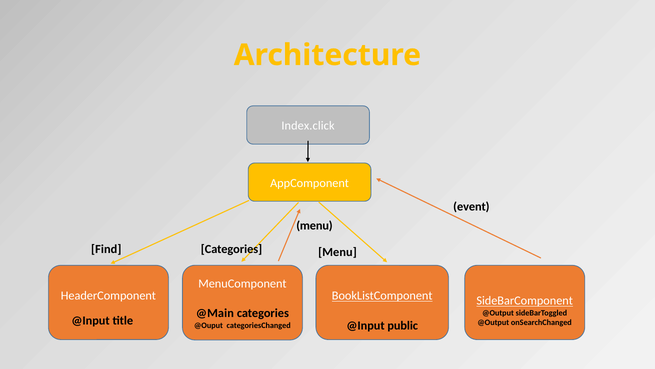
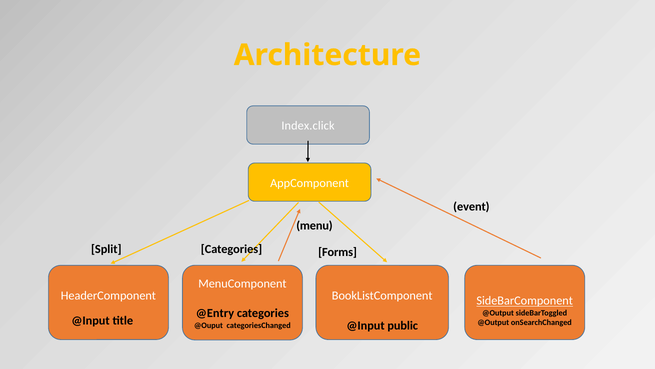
Find: Find -> Split
Categories Menu: Menu -> Forms
BookListComponent underline: present -> none
@Main: @Main -> @Entry
